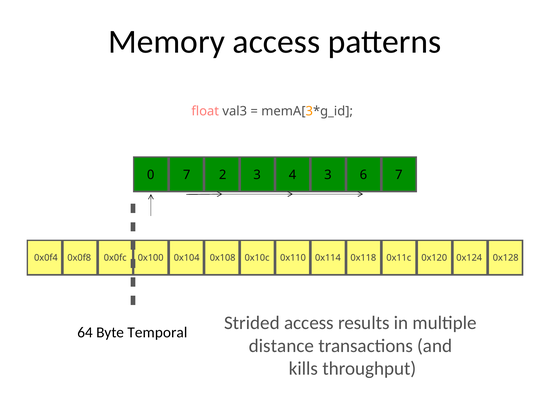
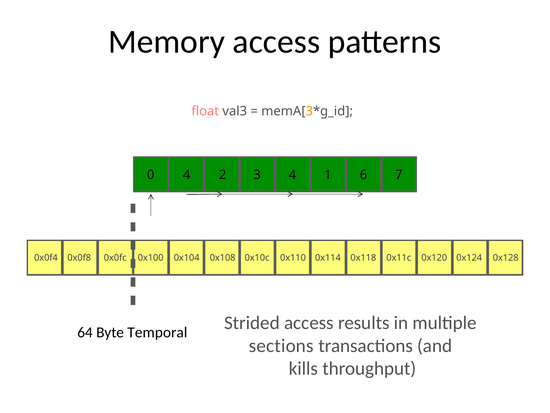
0 7: 7 -> 4
4 3: 3 -> 1
distance: distance -> sections
